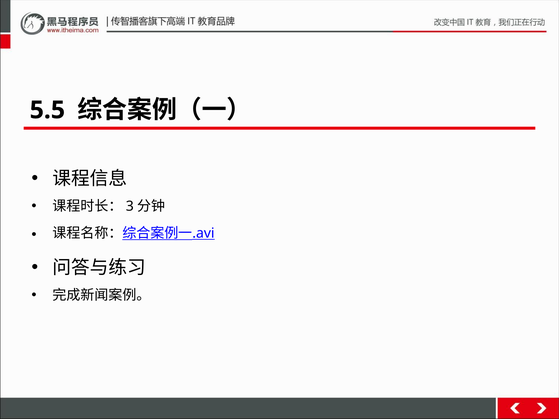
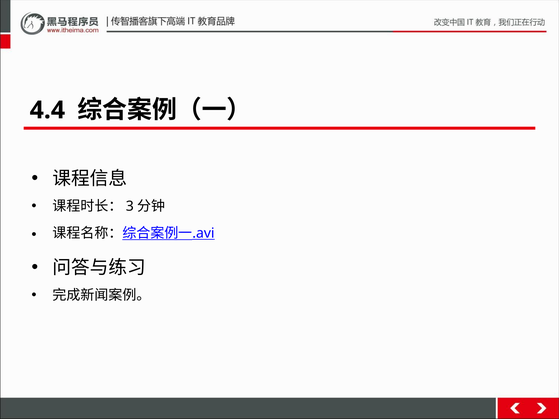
5.5: 5.5 -> 4.4
